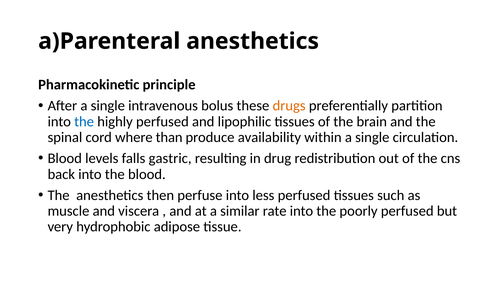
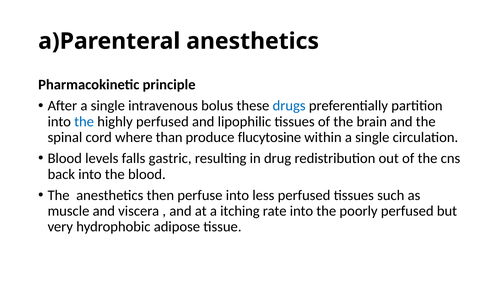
drugs colour: orange -> blue
availability: availability -> flucytosine
similar: similar -> itching
